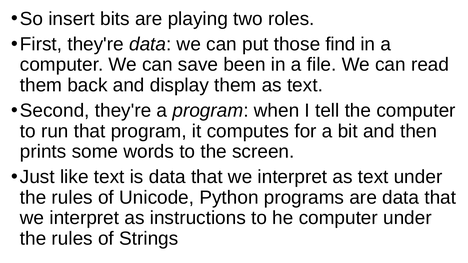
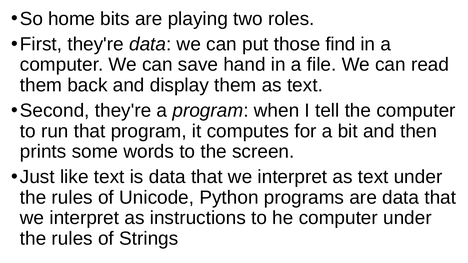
insert: insert -> home
been: been -> hand
